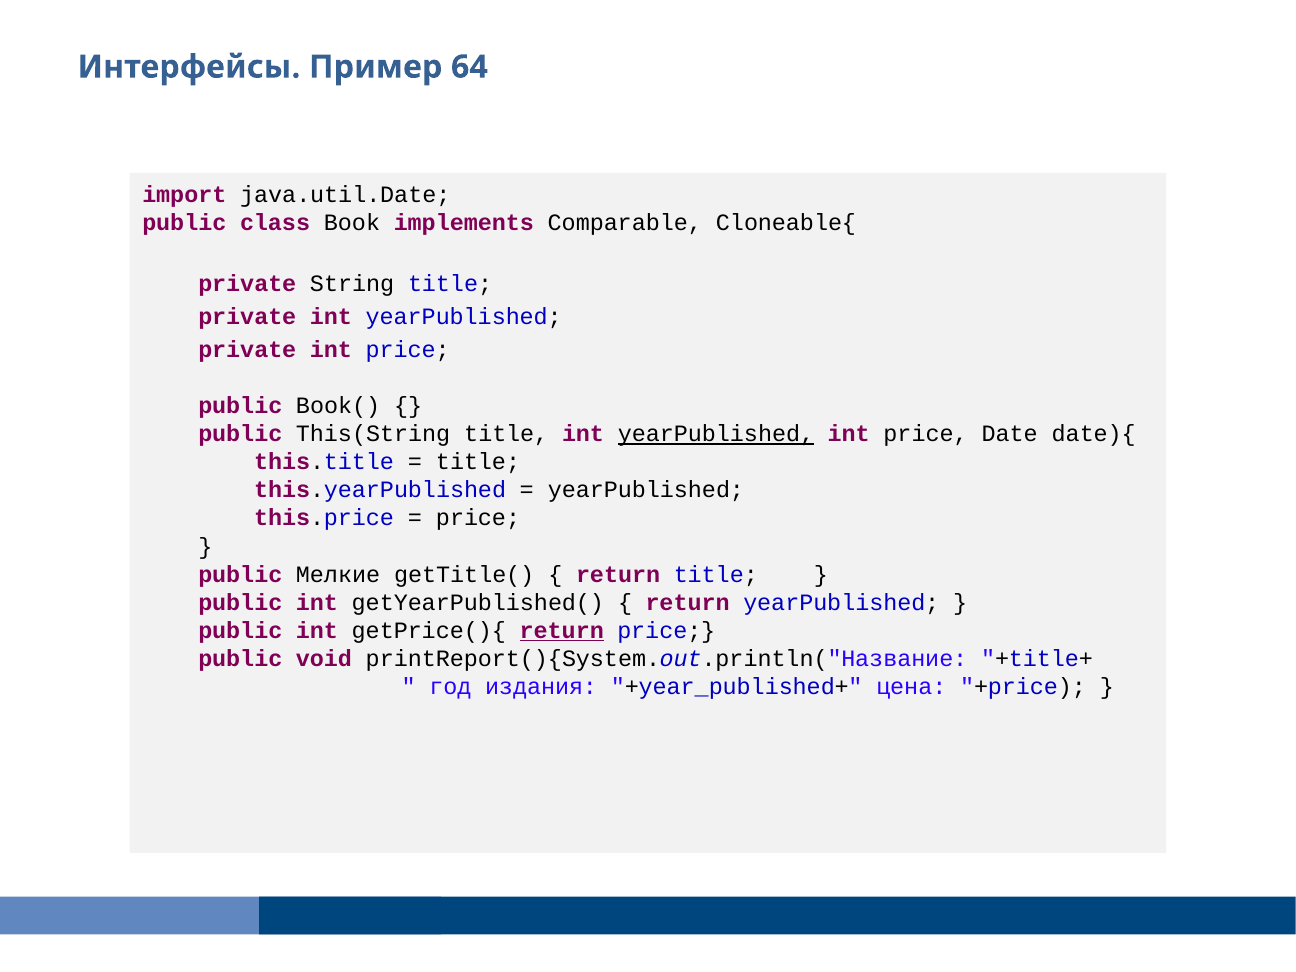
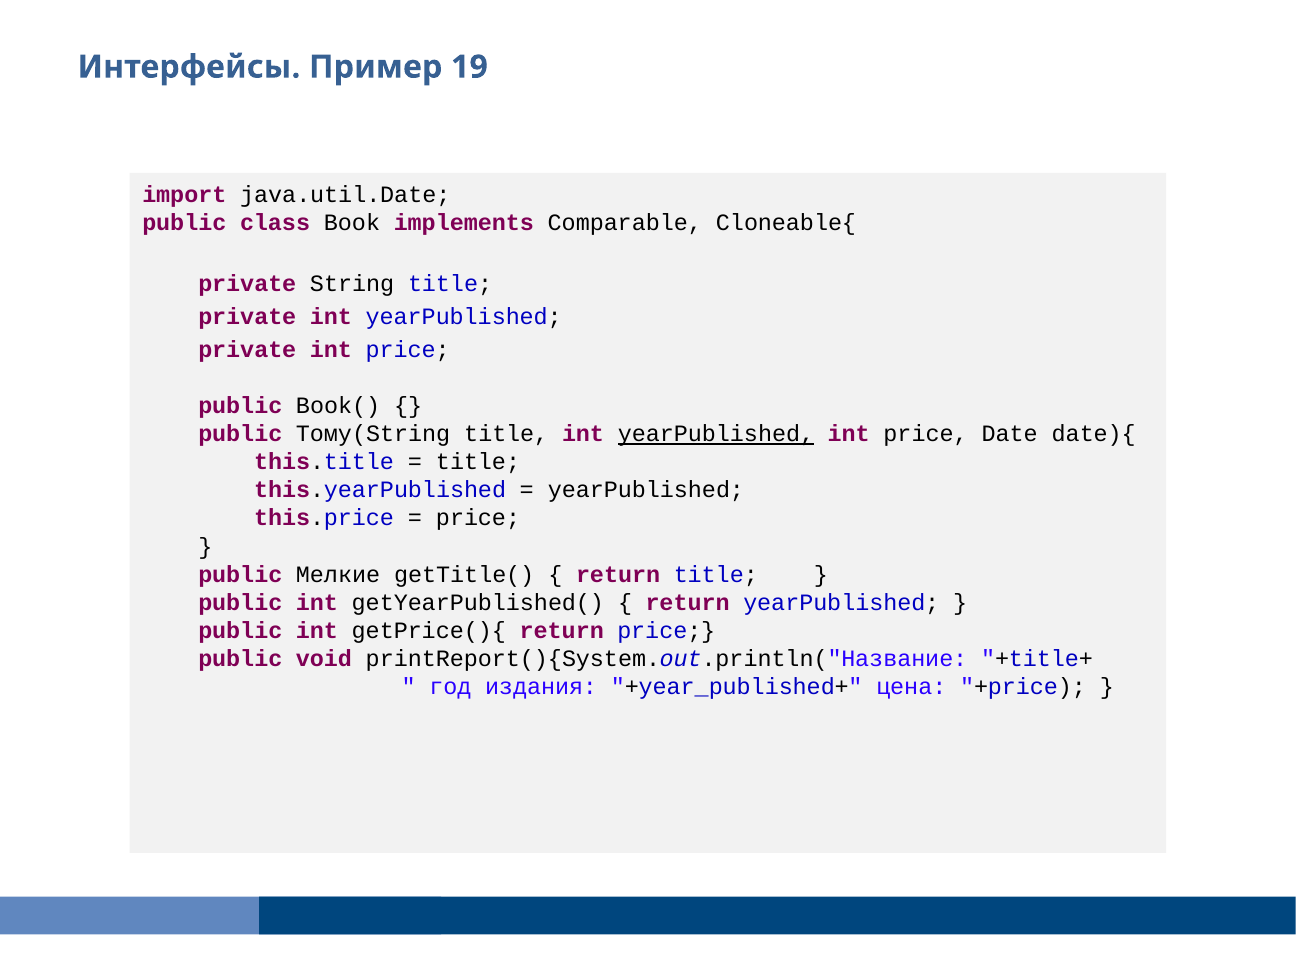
64: 64 -> 19
This(String: This(String -> Тому(String
return at (562, 631) underline: present -> none
